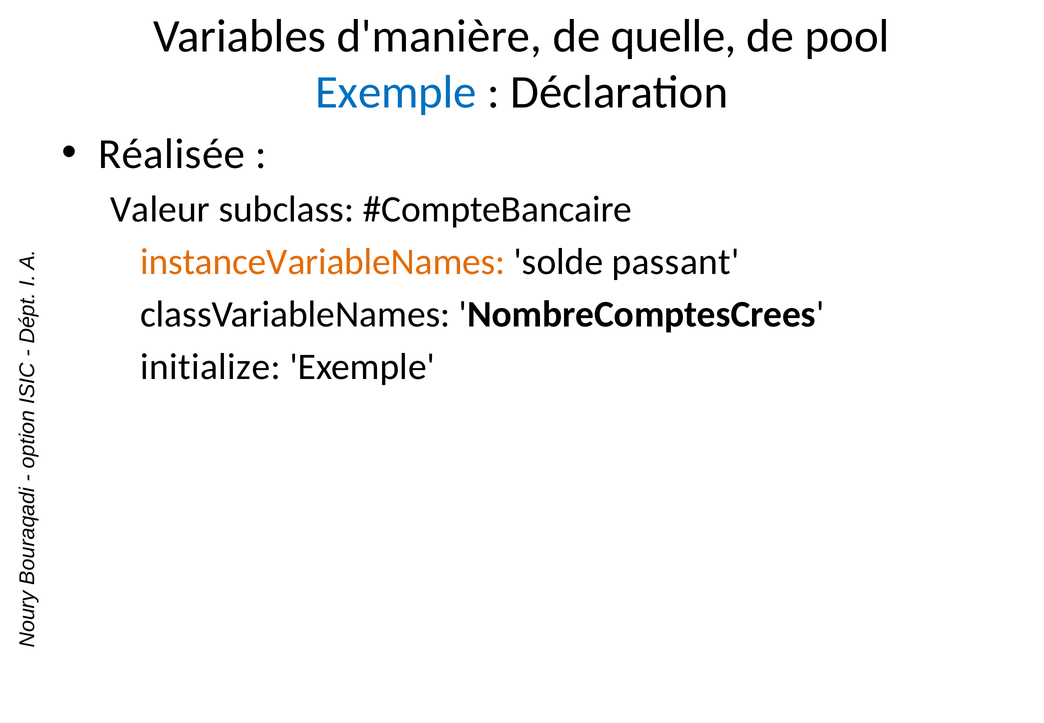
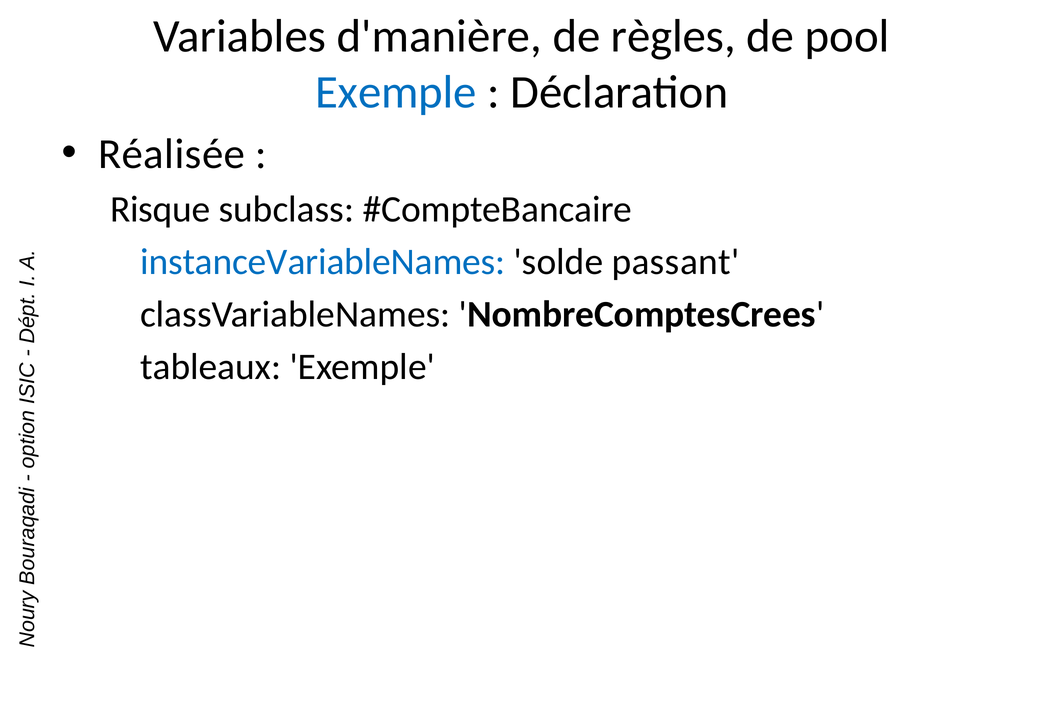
quelle: quelle -> règles
Valeur: Valeur -> Risque
instanceVariableNames colour: orange -> blue
initialize: initialize -> tableaux
